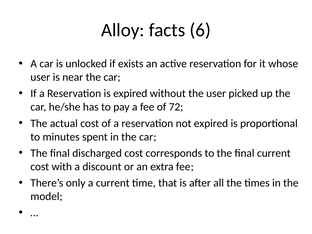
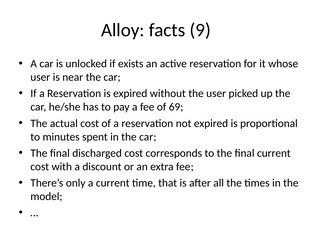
6: 6 -> 9
72: 72 -> 69
